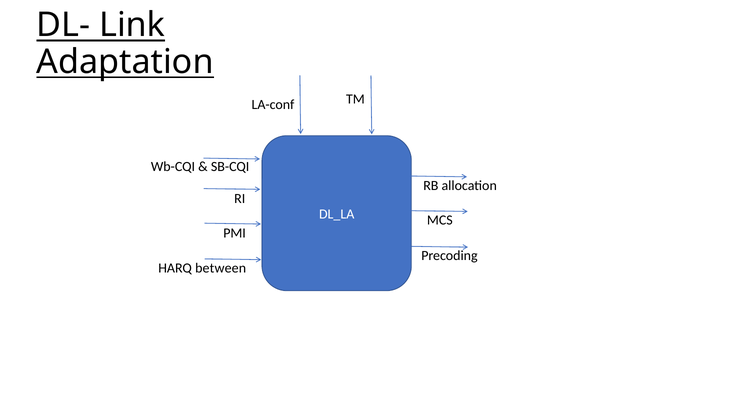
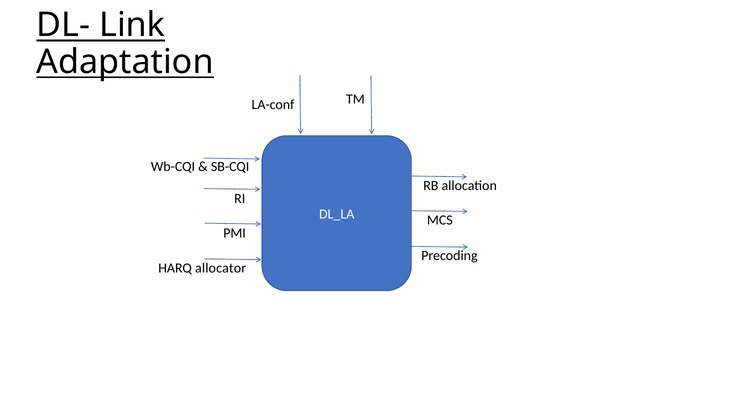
between: between -> allocator
